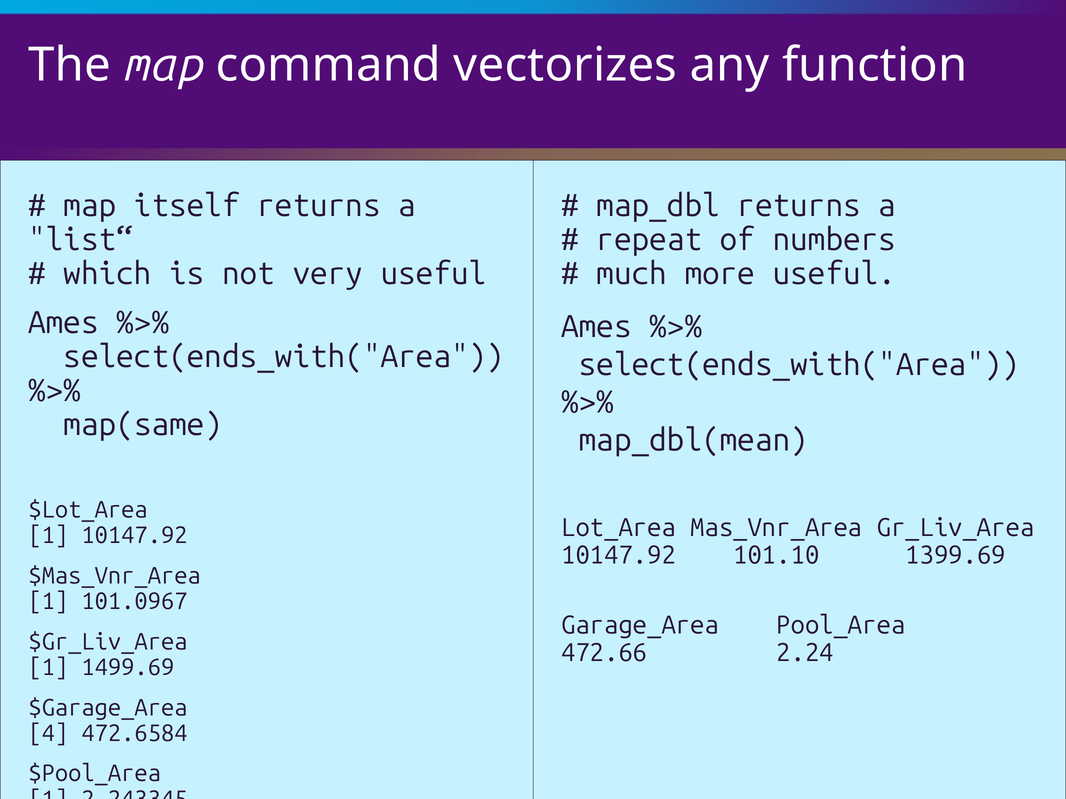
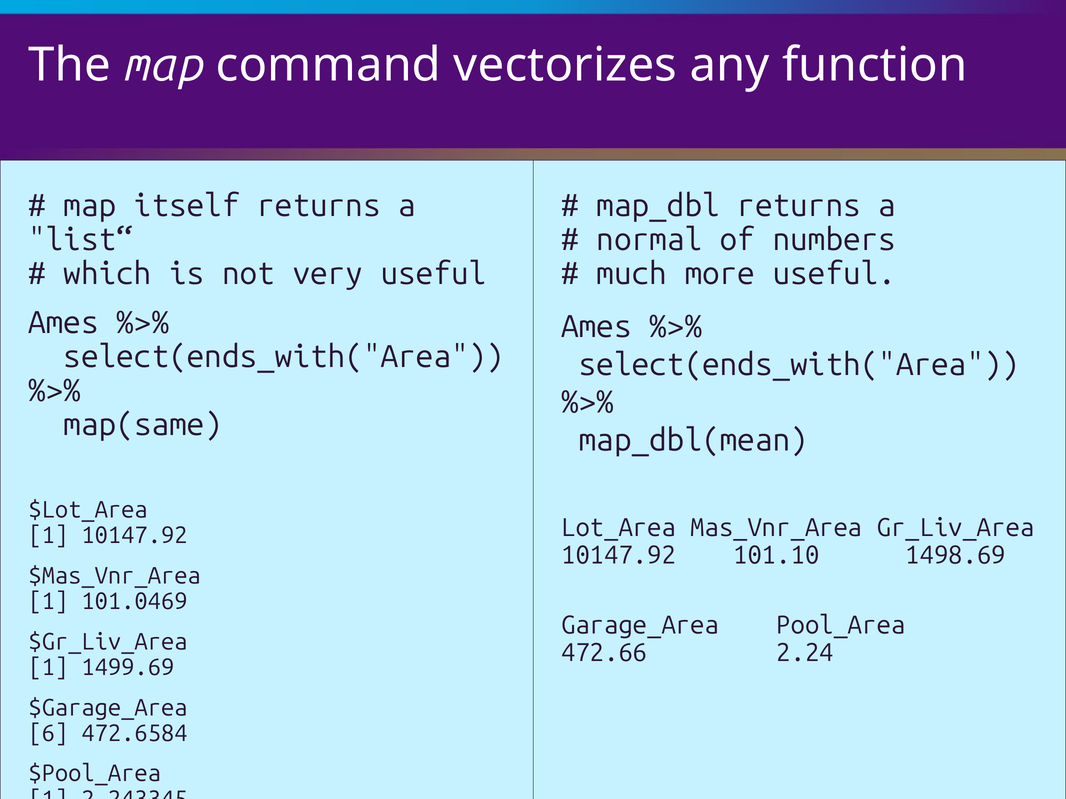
repeat: repeat -> normal
1399.69: 1399.69 -> 1498.69
101.0967: 101.0967 -> 101.0469
4: 4 -> 6
